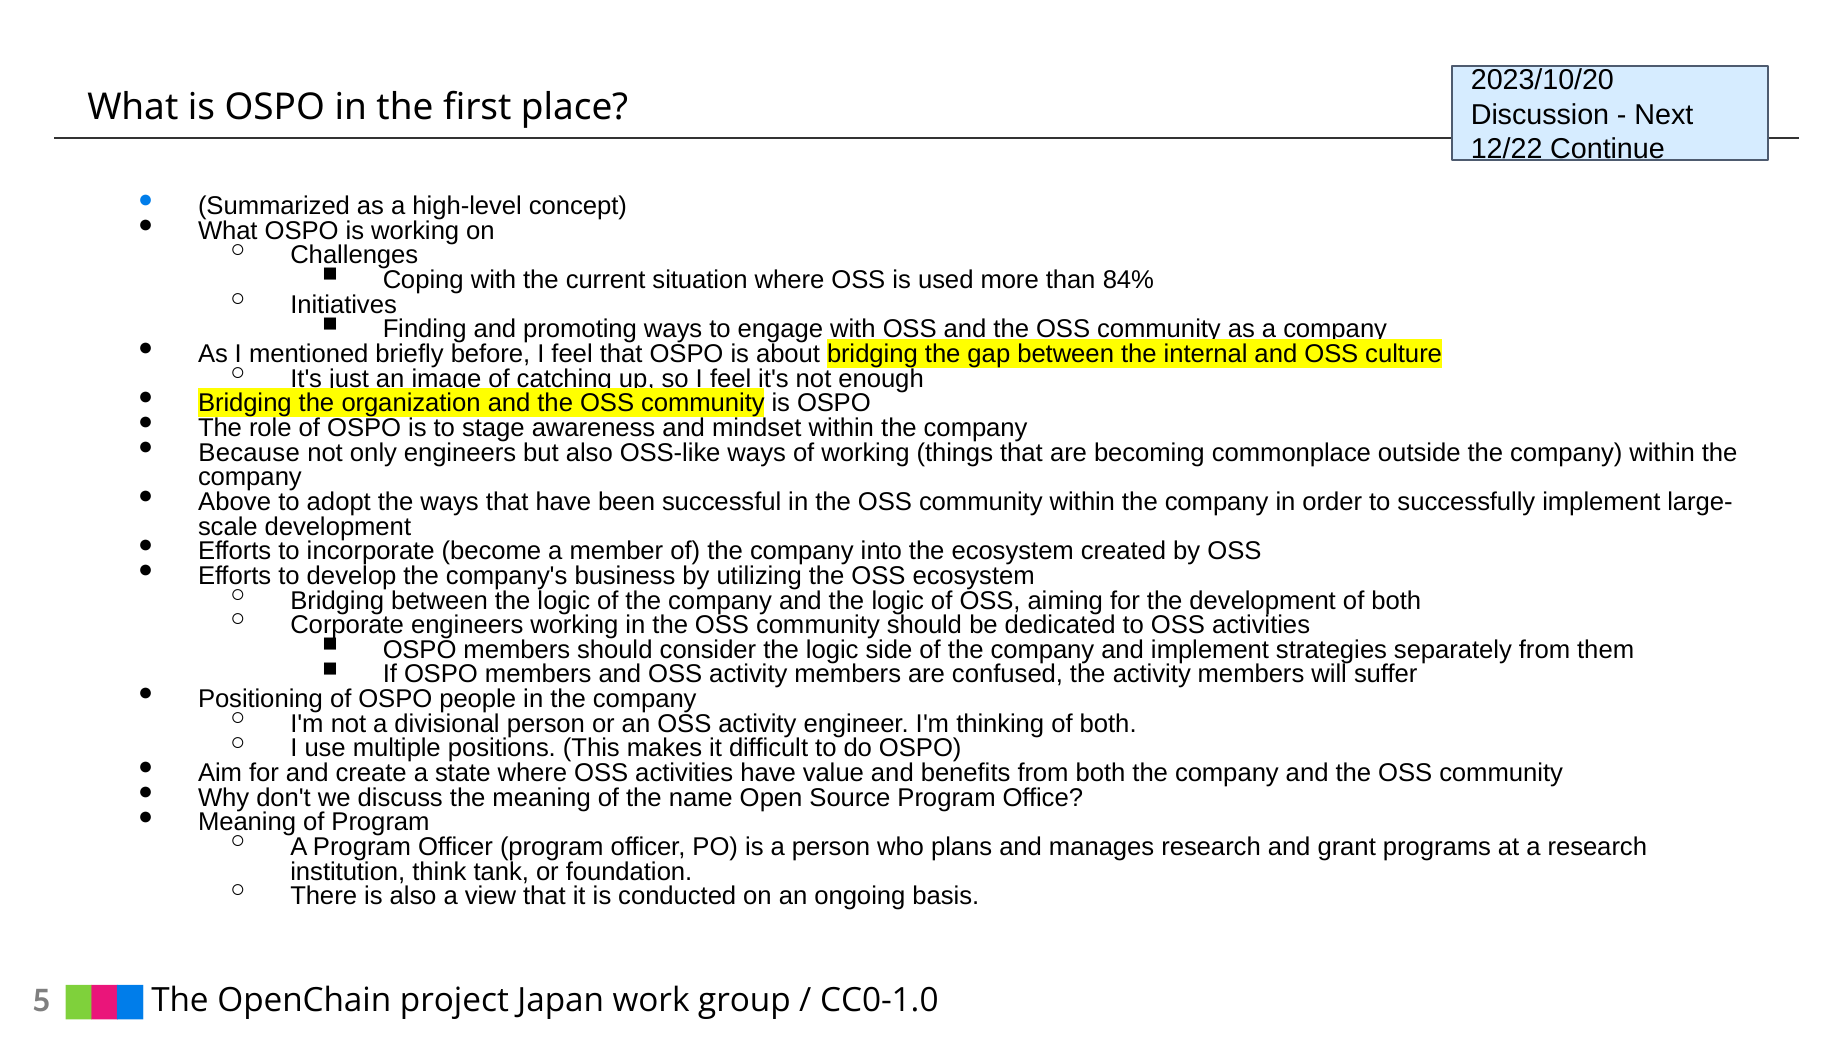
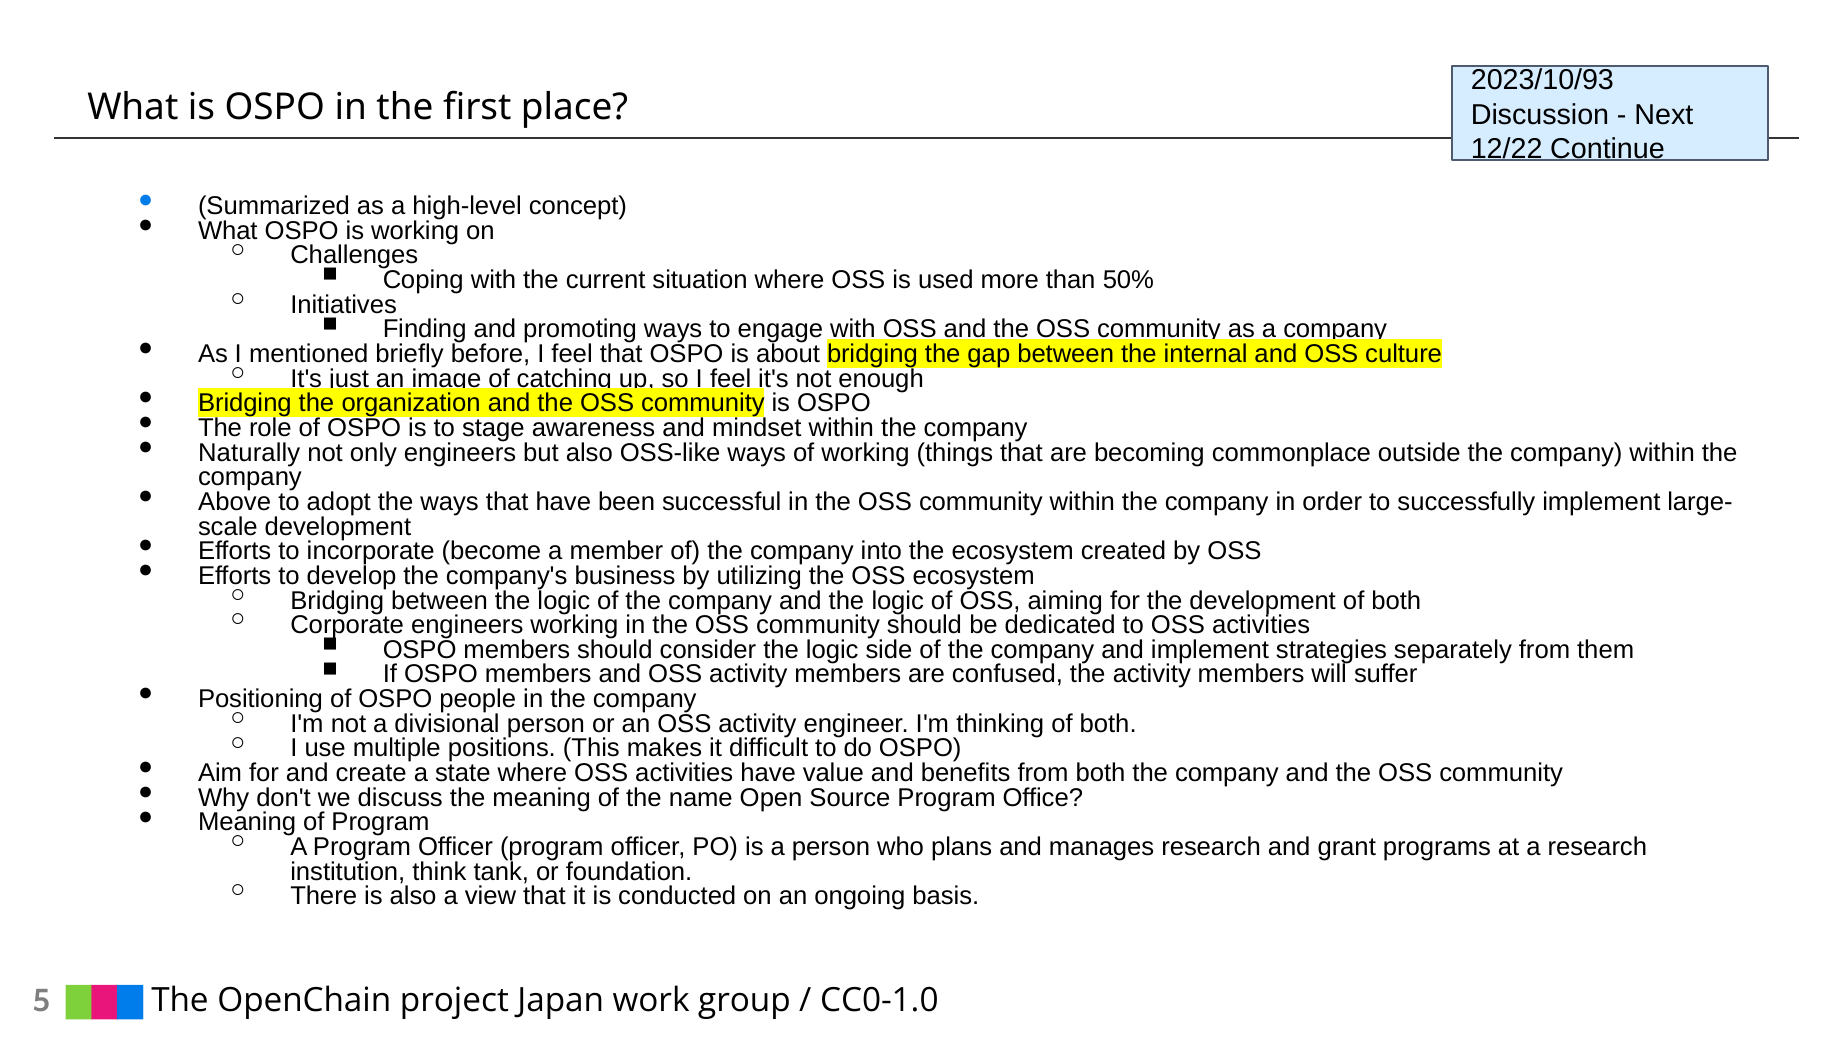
2023/10/20: 2023/10/20 -> 2023/10/93
84%: 84% -> 50%
Because: Because -> Naturally
